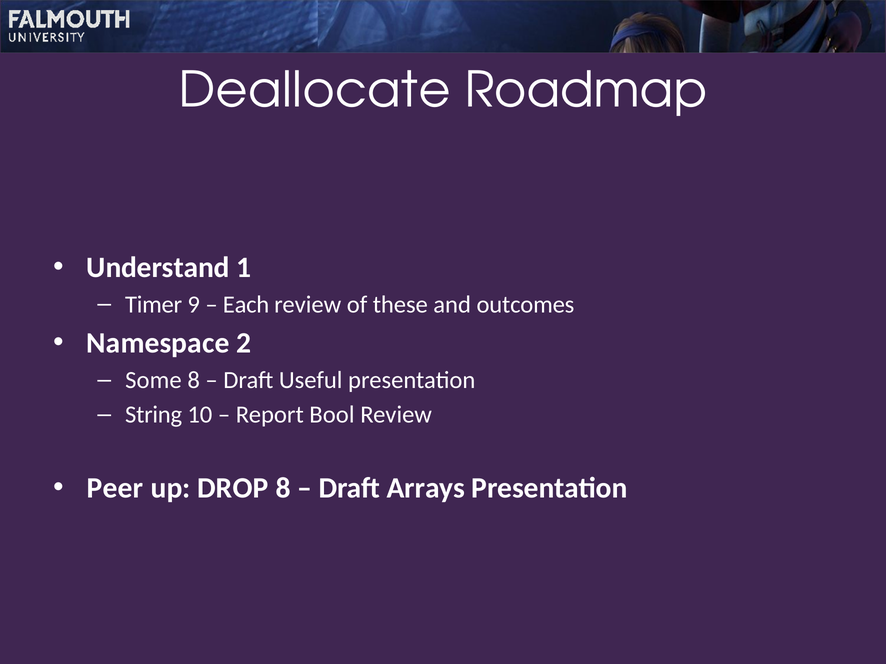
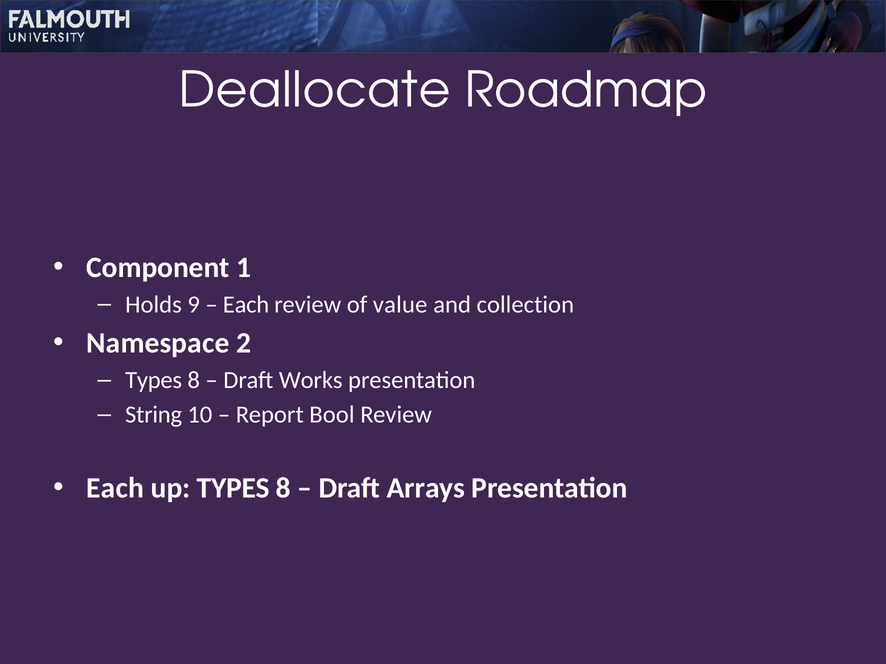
Understand: Understand -> Component
Timer: Timer -> Holds
these: these -> value
outcomes: outcomes -> collection
Some at (153, 381): Some -> Types
Useful: Useful -> Works
Peer at (115, 488): Peer -> Each
up DROP: DROP -> TYPES
